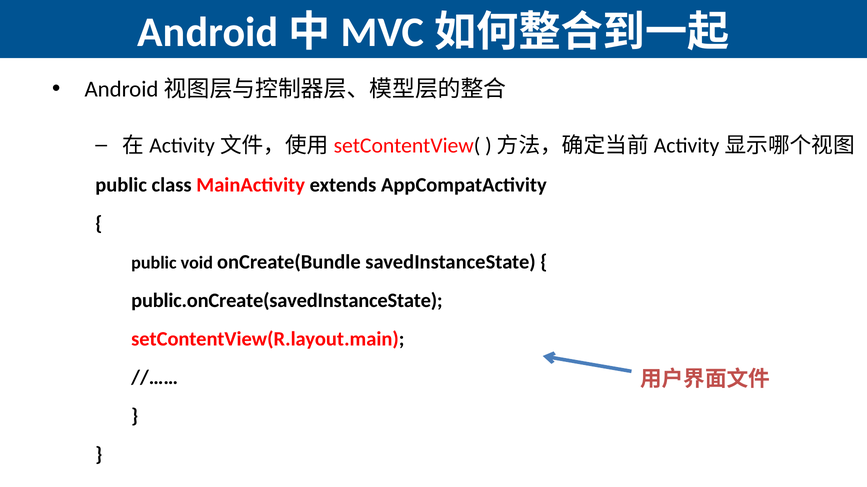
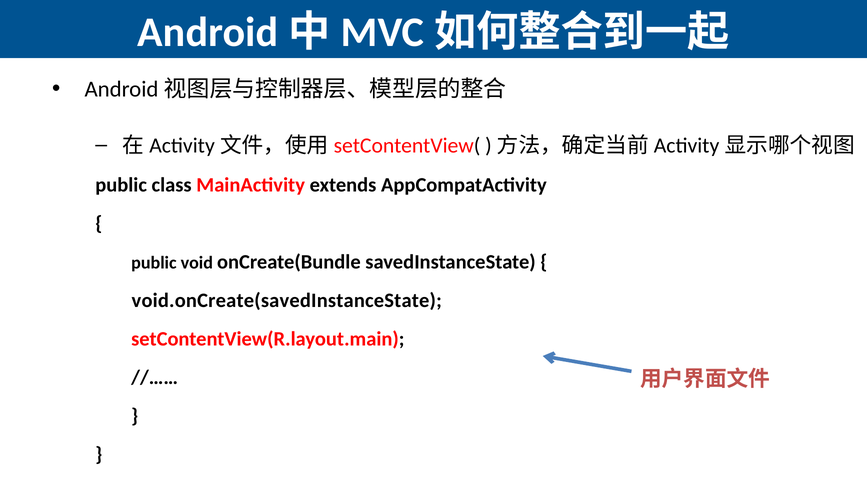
public.onCreate(savedInstanceState: public.onCreate(savedInstanceState -> void.onCreate(savedInstanceState
